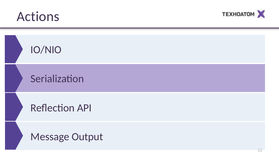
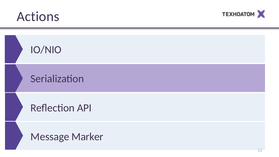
Output: Output -> Marker
